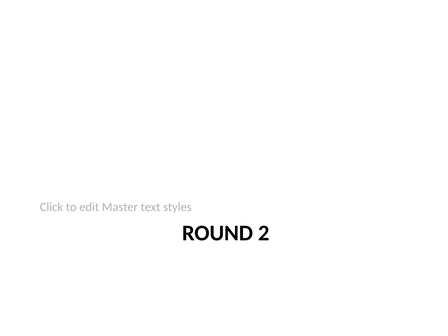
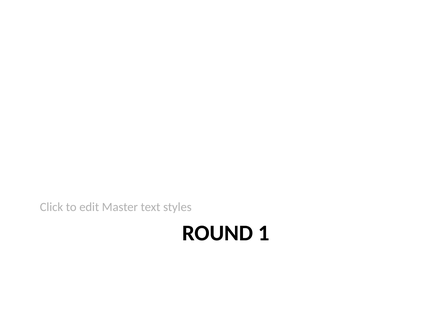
2: 2 -> 1
